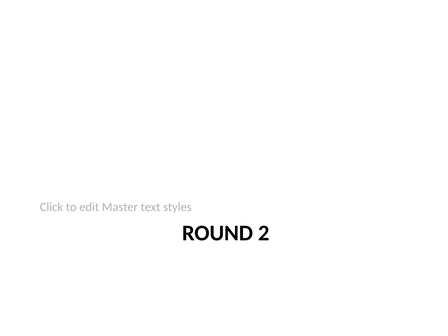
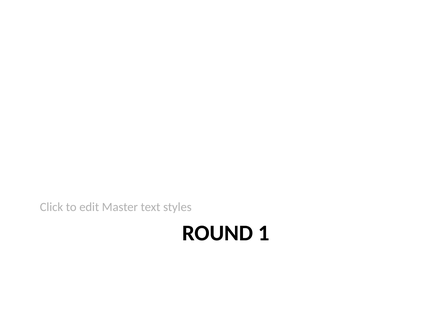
2: 2 -> 1
